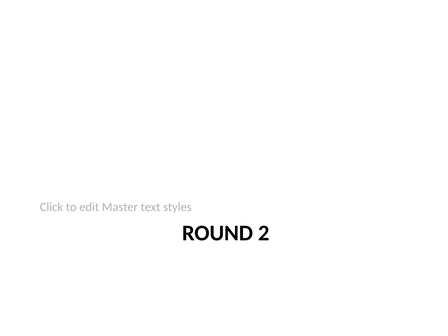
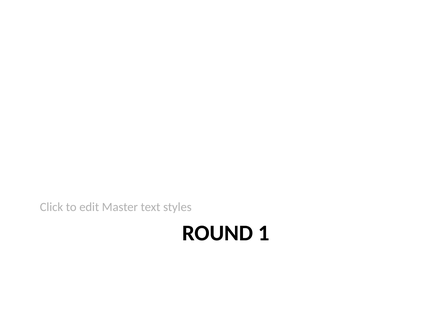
2: 2 -> 1
